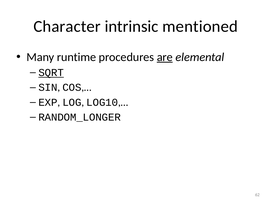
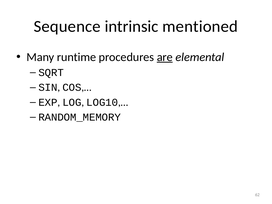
Character: Character -> Sequence
SQRT underline: present -> none
RANDOM_LONGER: RANDOM_LONGER -> RANDOM_MEMORY
